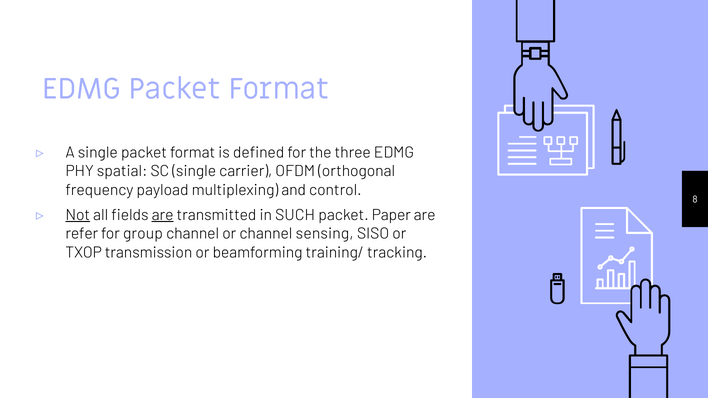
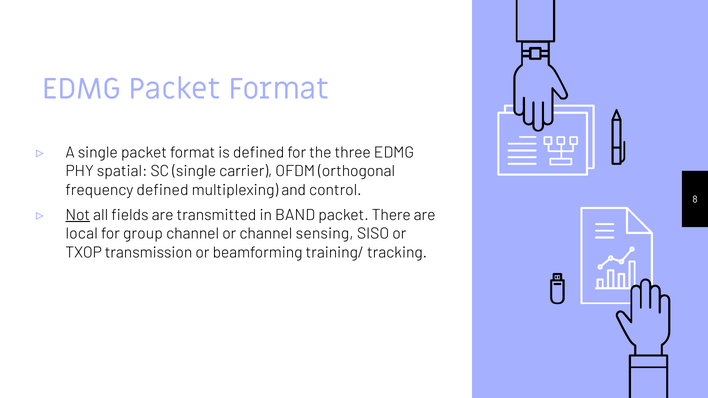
frequency payload: payload -> defined
are at (163, 215) underline: present -> none
SUCH: SUCH -> BAND
Paper: Paper -> There
refer: refer -> local
